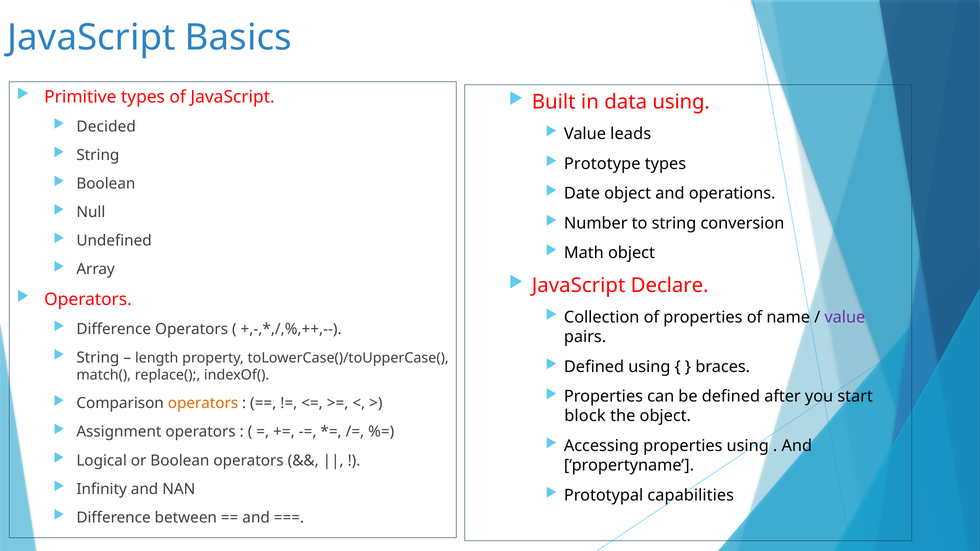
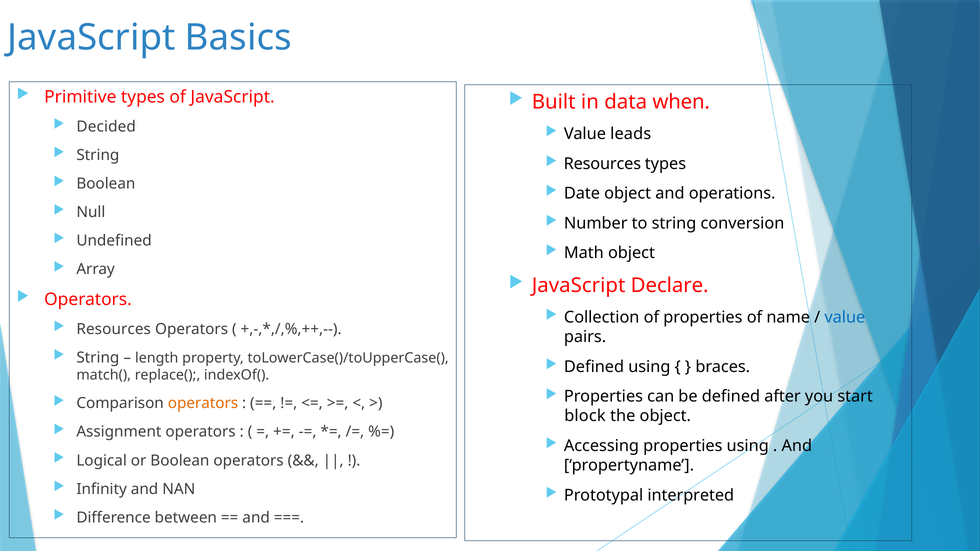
data using: using -> when
Prototype at (602, 164): Prototype -> Resources
value at (845, 318) colour: purple -> blue
Difference at (114, 329): Difference -> Resources
capabilities: capabilities -> interpreted
